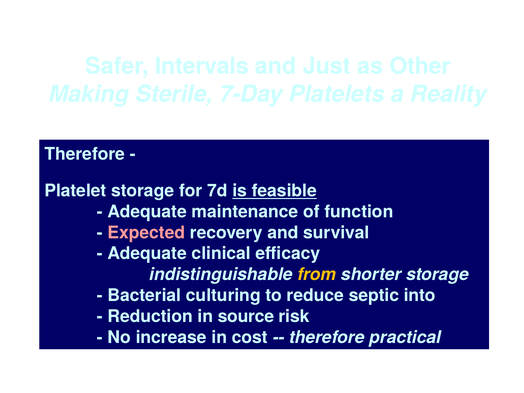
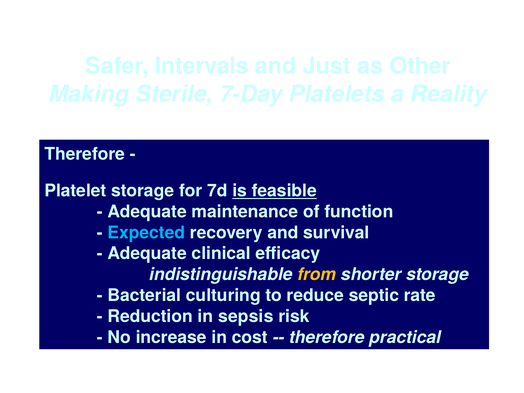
Expected colour: pink -> light blue
into: into -> rate
source: source -> sepsis
